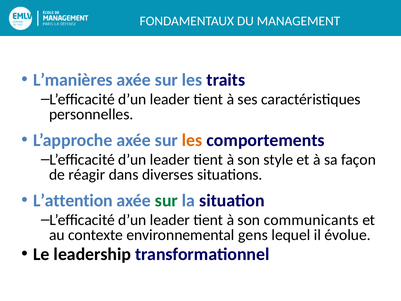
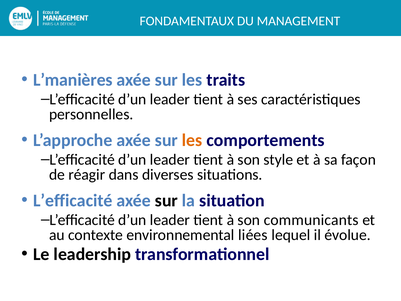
L’attention at (73, 200): L’attention -> L’efficacité
sur at (166, 200) colour: green -> black
gens: gens -> liées
